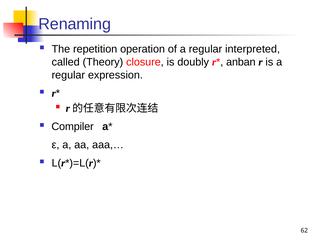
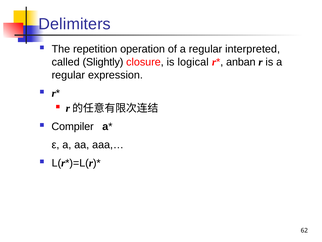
Renaming: Renaming -> Delimiters
Theory: Theory -> Slightly
doubly: doubly -> logical
